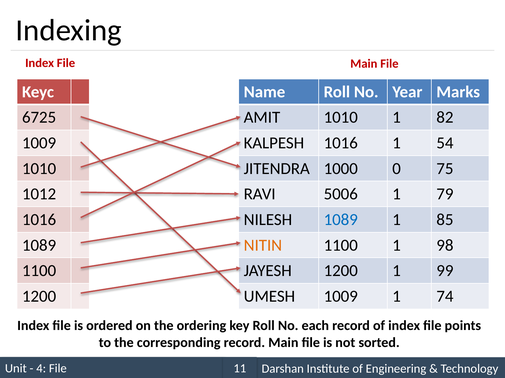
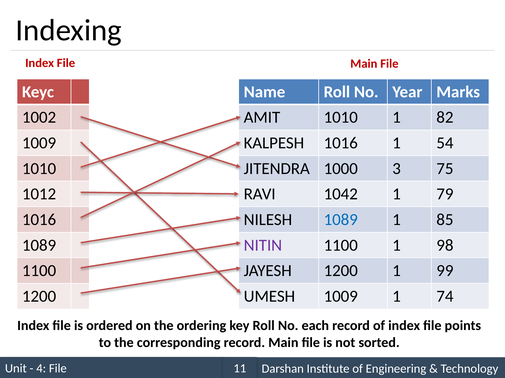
6725: 6725 -> 1002
0: 0 -> 3
5006: 5006 -> 1042
NITIN colour: orange -> purple
